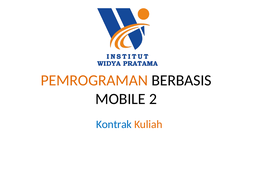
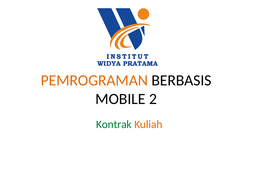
Kontrak colour: blue -> green
